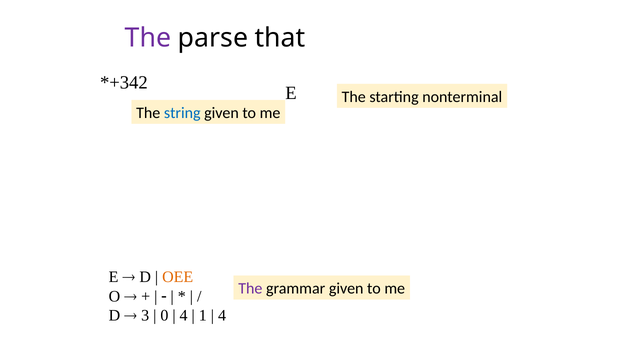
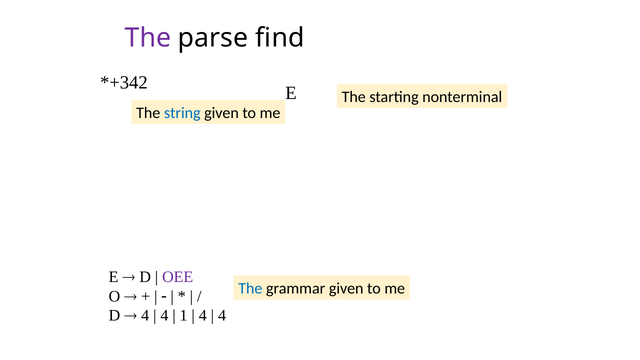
that: that -> find
OEE colour: orange -> purple
The at (250, 289) colour: purple -> blue
3 at (145, 315): 3 -> 4
0 at (164, 315): 0 -> 4
4 at (184, 315): 4 -> 1
1 at (203, 315): 1 -> 4
